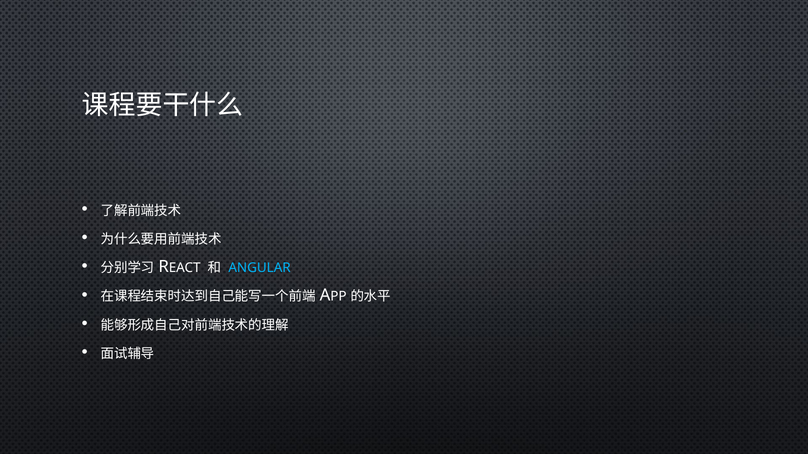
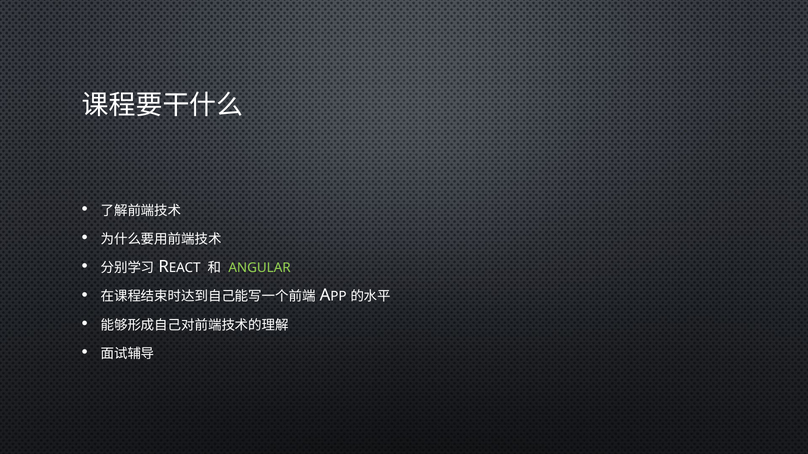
ANGULAR colour: light blue -> light green
